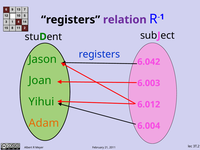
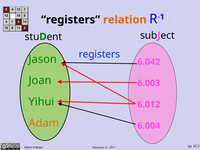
relation colour: purple -> orange
